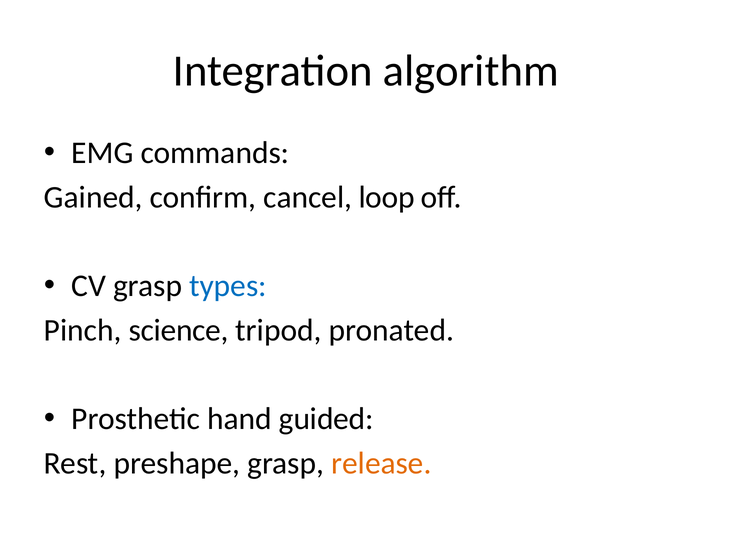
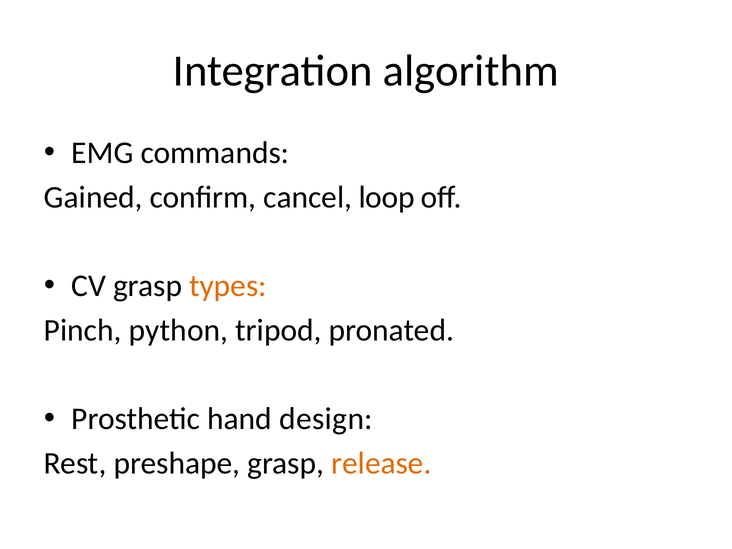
types colour: blue -> orange
science: science -> python
guided: guided -> design
